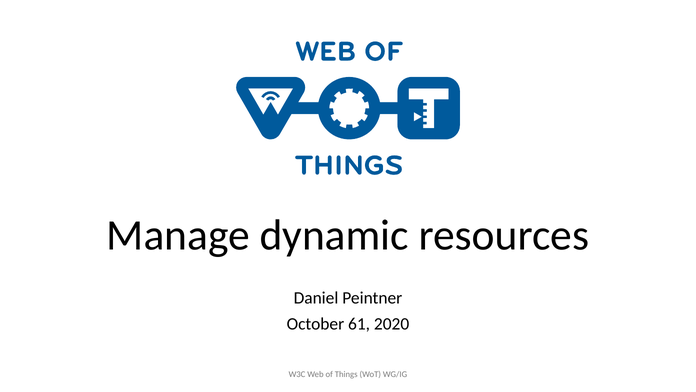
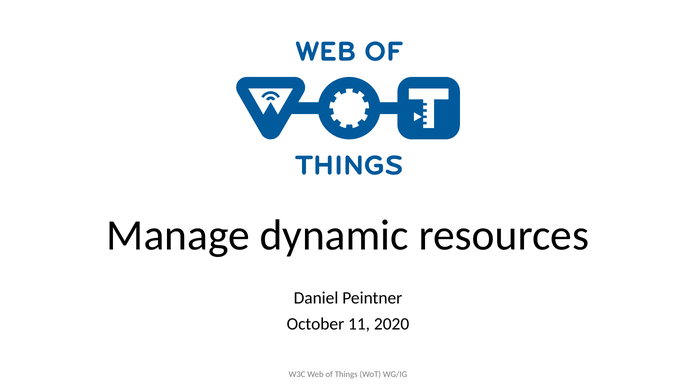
61: 61 -> 11
